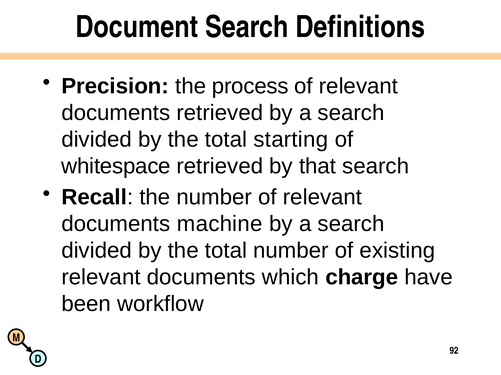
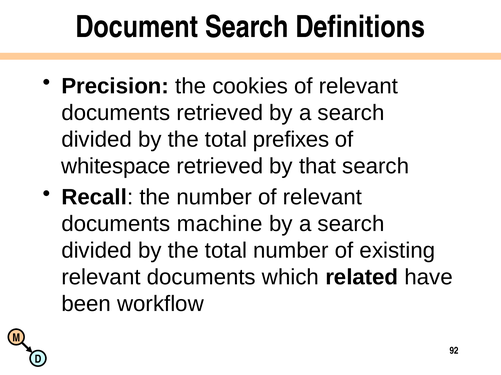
process: process -> cookies
starting: starting -> prefixes
charge: charge -> related
